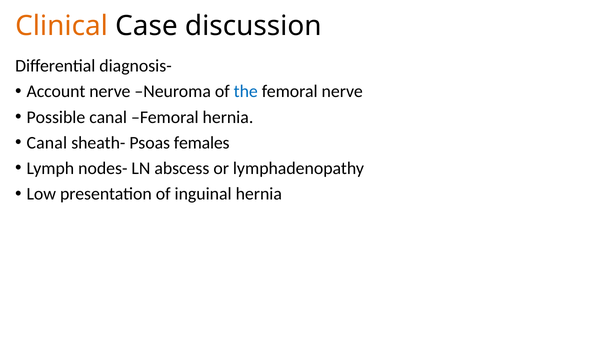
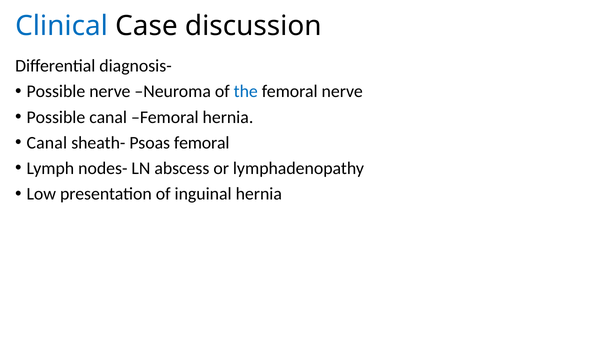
Clinical colour: orange -> blue
Account at (56, 92): Account -> Possible
Psoas females: females -> femoral
